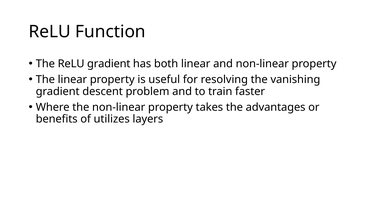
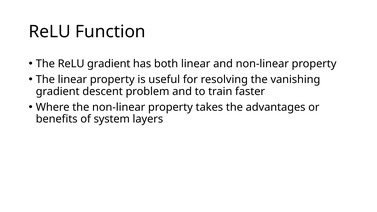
utilizes: utilizes -> system
